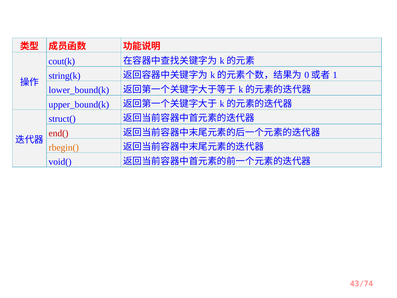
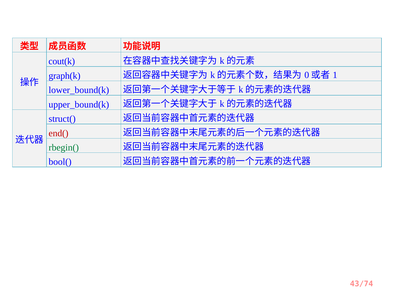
string(k: string(k -> graph(k
rbegin( colour: orange -> green
void(: void( -> bool(
